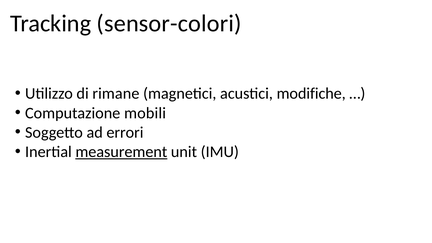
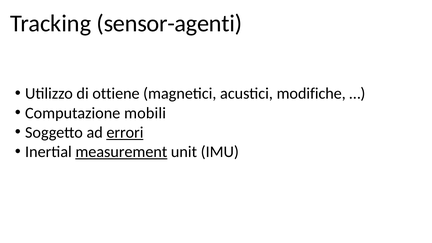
sensor-colori: sensor-colori -> sensor-agenti
rimane: rimane -> ottiene
errori underline: none -> present
